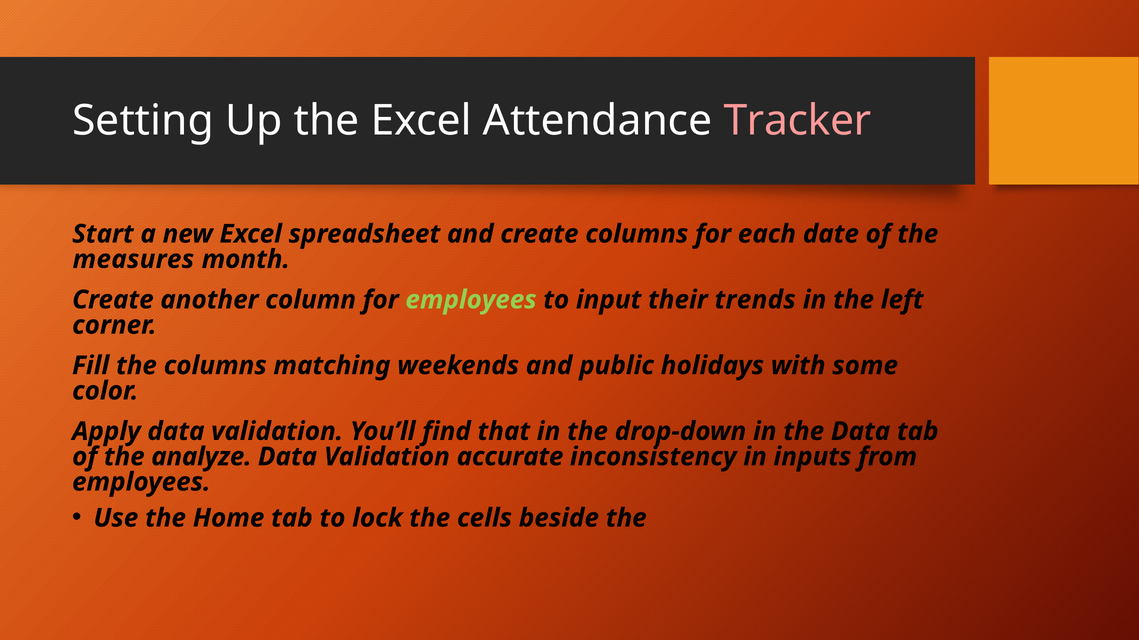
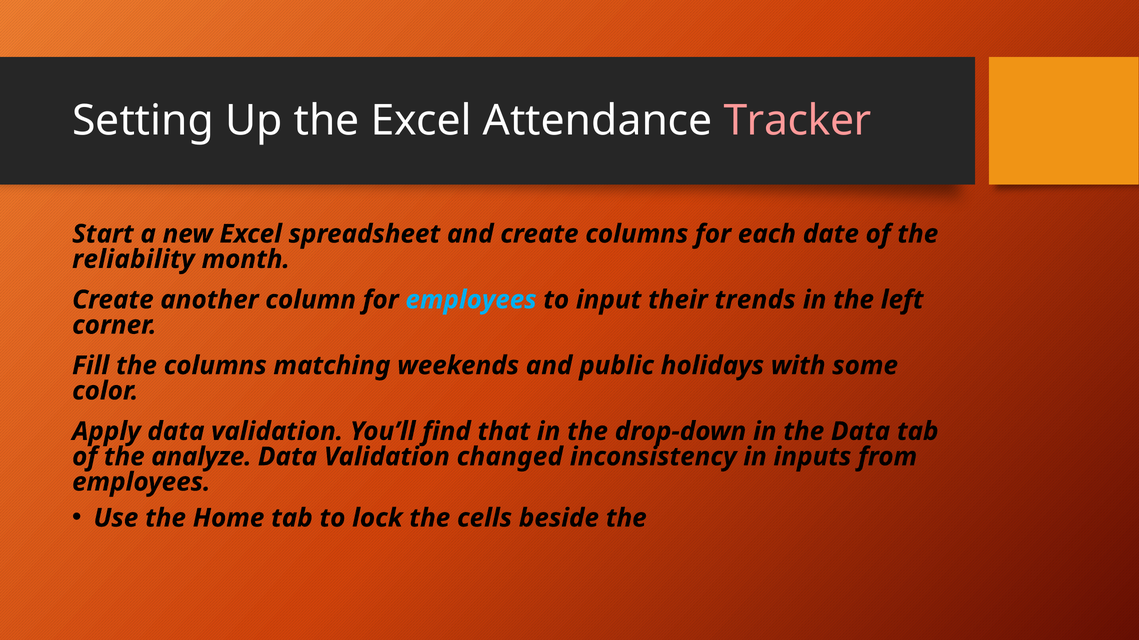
measures: measures -> reliability
employees at (471, 300) colour: light green -> light blue
accurate: accurate -> changed
